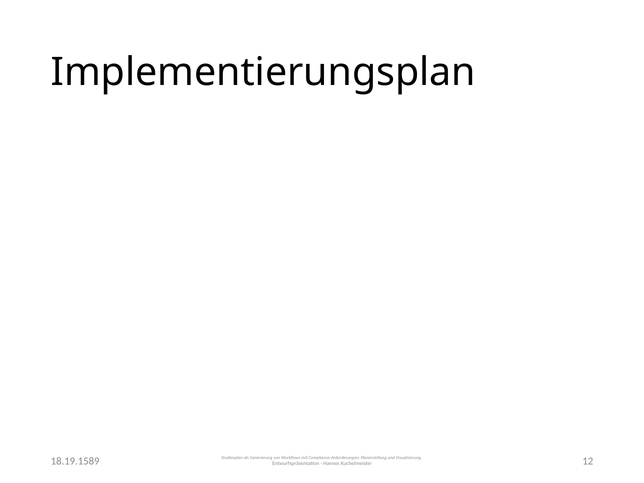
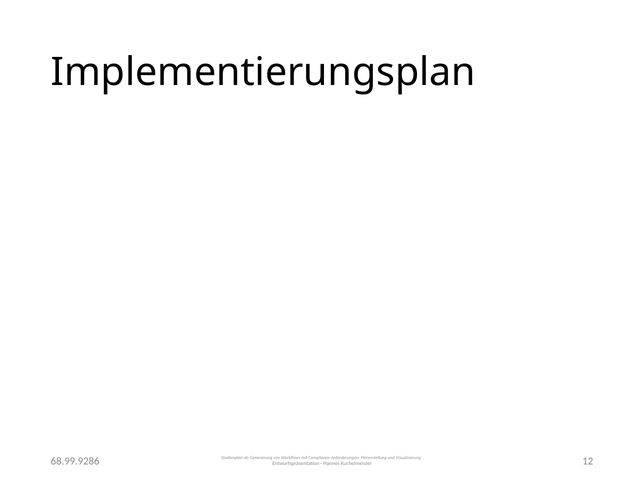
18.19.1589: 18.19.1589 -> 68.99.9286
